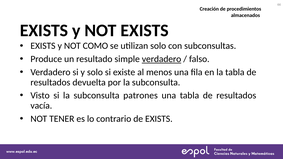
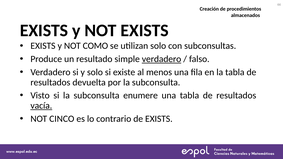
patrones: patrones -> enumere
vacía underline: none -> present
TENER: TENER -> CINCO
